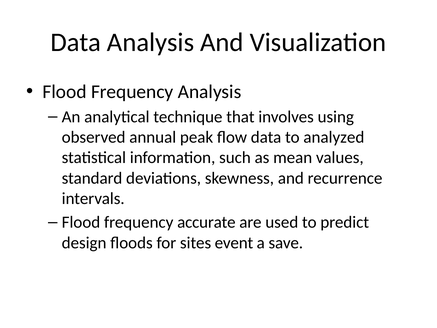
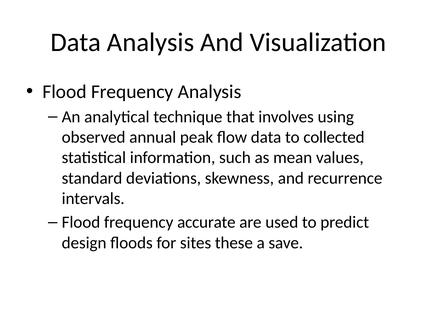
analyzed: analyzed -> collected
event: event -> these
